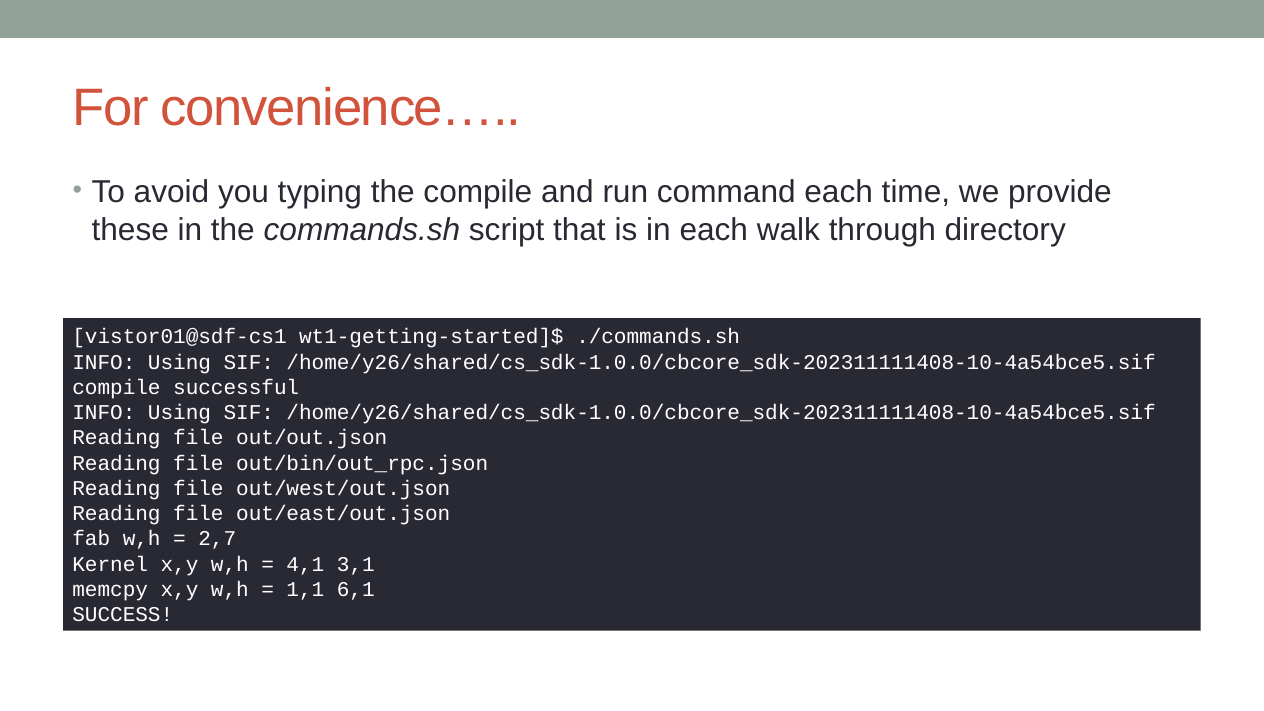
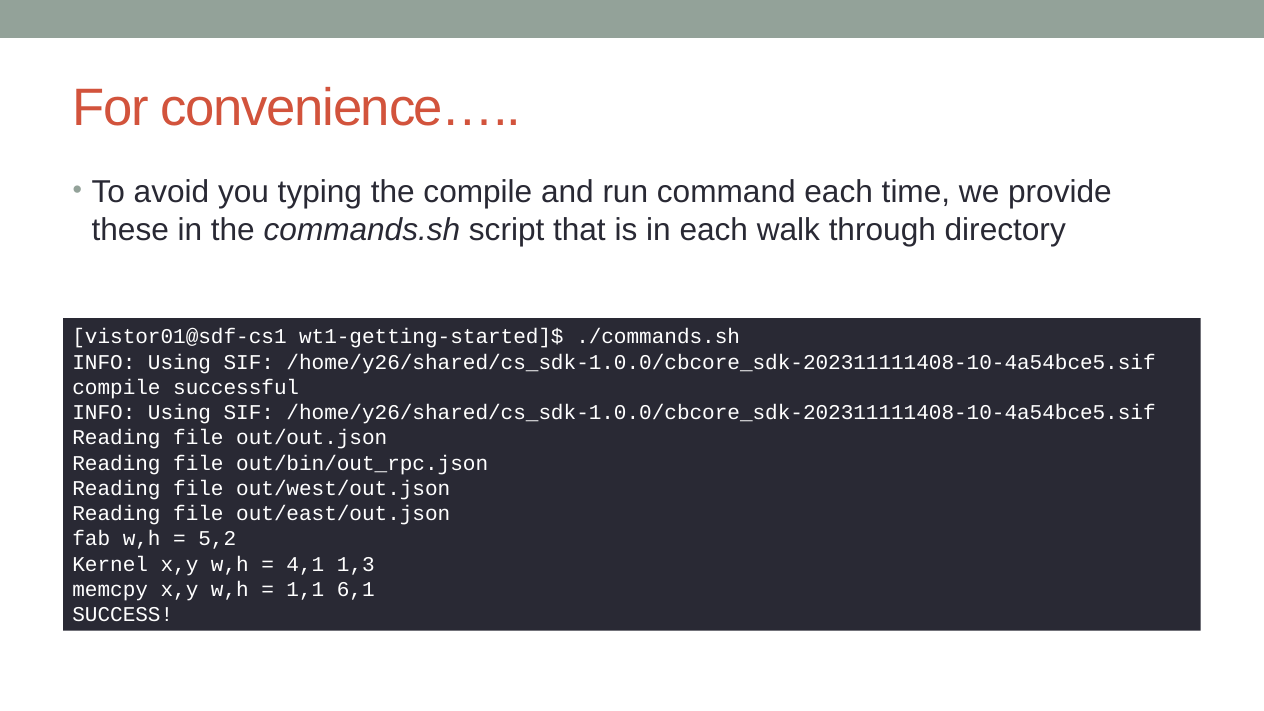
2,7: 2,7 -> 5,2
3,1: 3,1 -> 1,3
